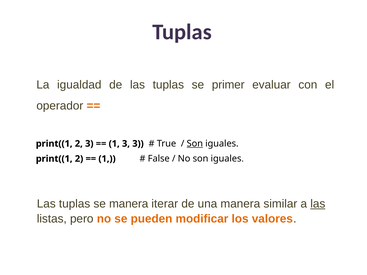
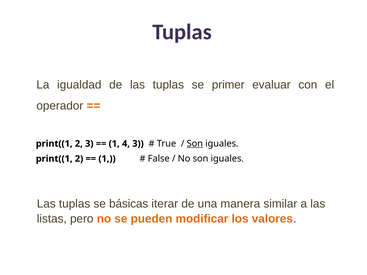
1 3: 3 -> 4
se manera: manera -> básicas
las at (318, 204) underline: present -> none
